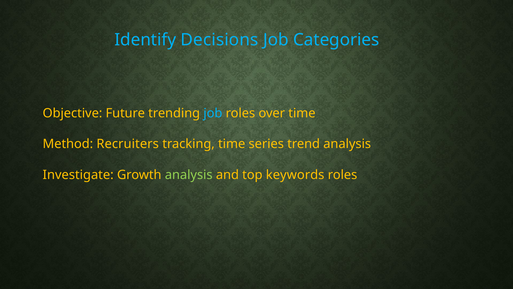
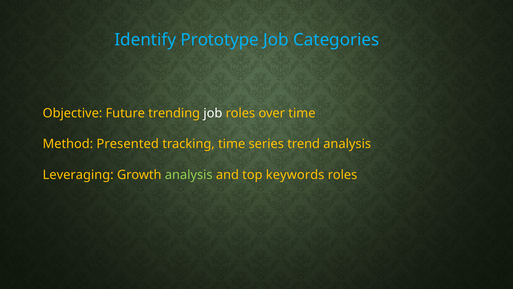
Decisions: Decisions -> Prototype
job at (213, 113) colour: light blue -> white
Recruiters: Recruiters -> Presented
Investigate: Investigate -> Leveraging
